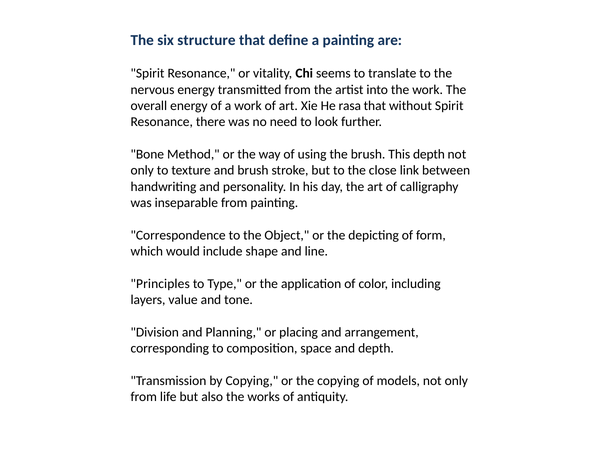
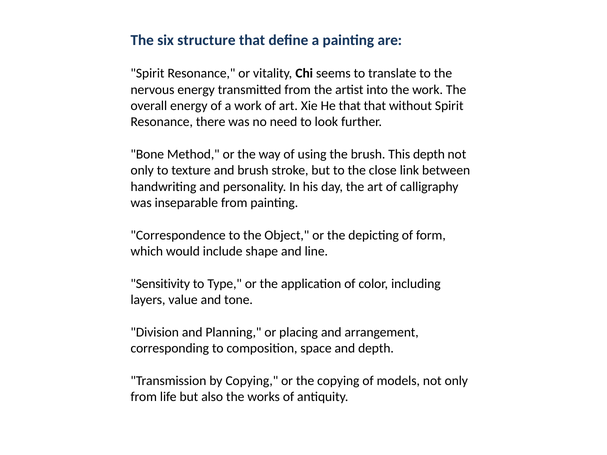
He rasa: rasa -> that
Principles: Principles -> Sensitivity
